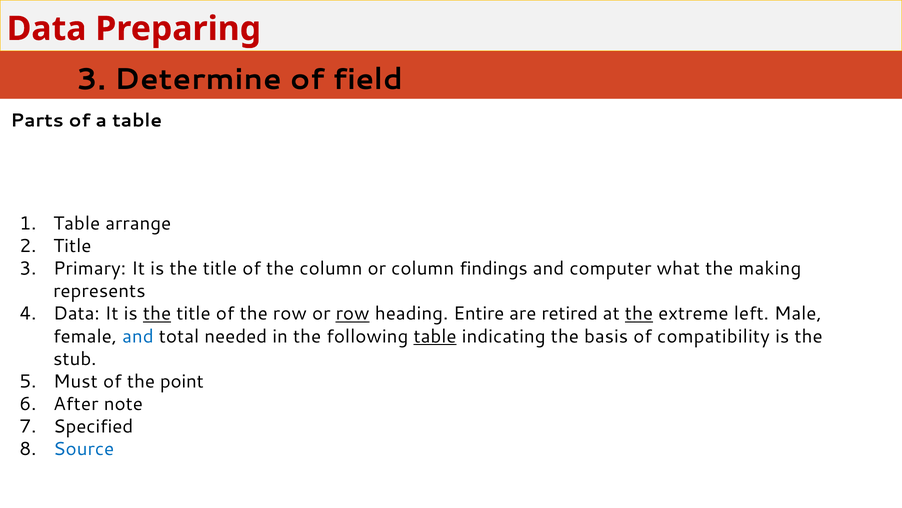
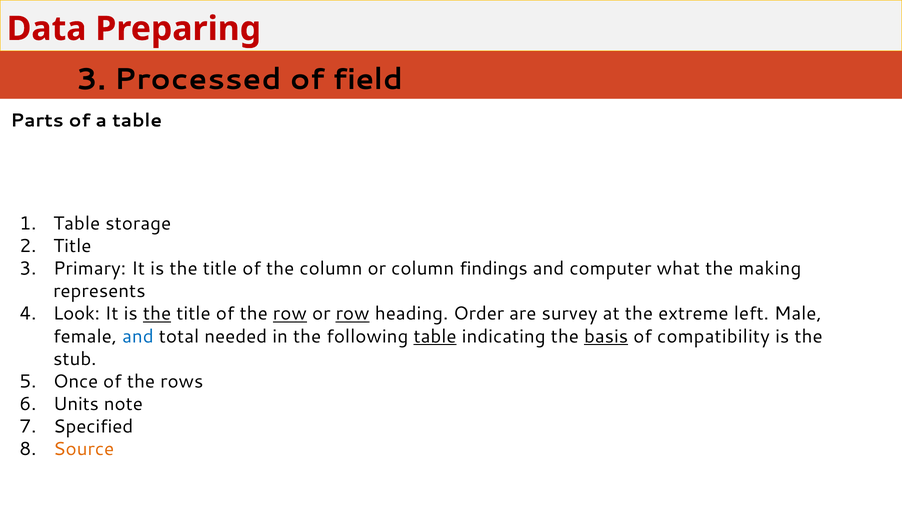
Determine: Determine -> Processed
arrange: arrange -> storage
Data at (76, 313): Data -> Look
row at (290, 313) underline: none -> present
Entire: Entire -> Order
retired: retired -> survey
the at (639, 313) underline: present -> none
basis underline: none -> present
Must: Must -> Once
point: point -> rows
After: After -> Units
Source colour: blue -> orange
